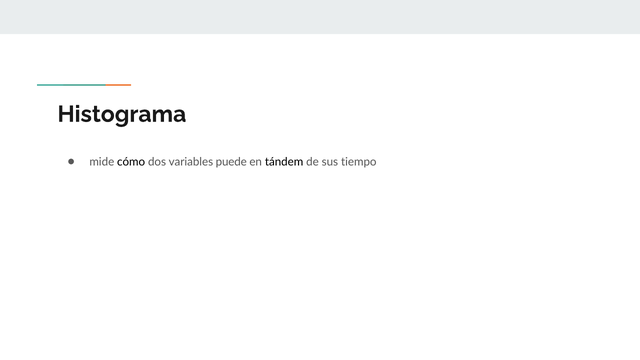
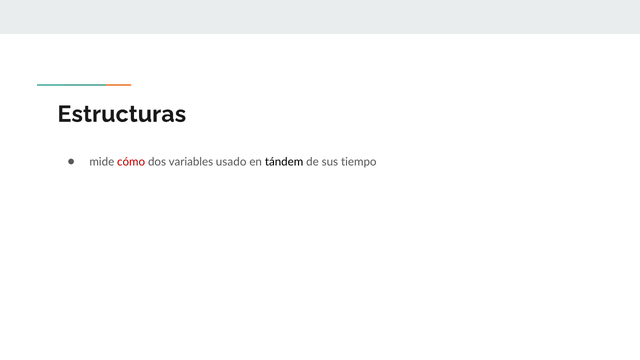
Histograma: Histograma -> Estructuras
cómo colour: black -> red
puede: puede -> usado
